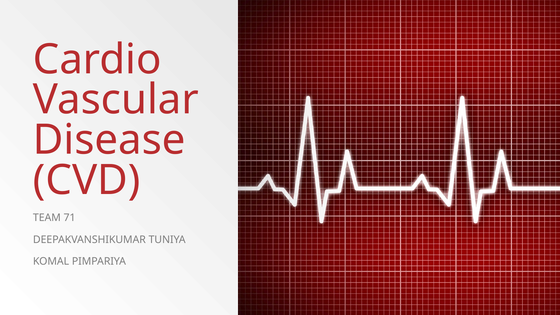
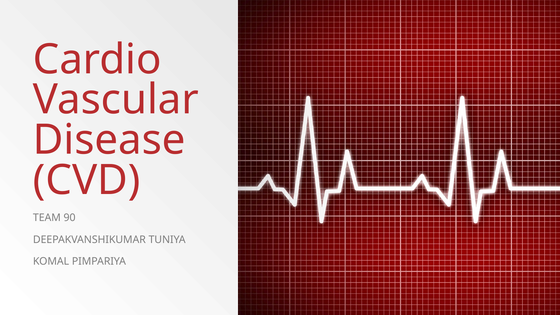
71: 71 -> 90
